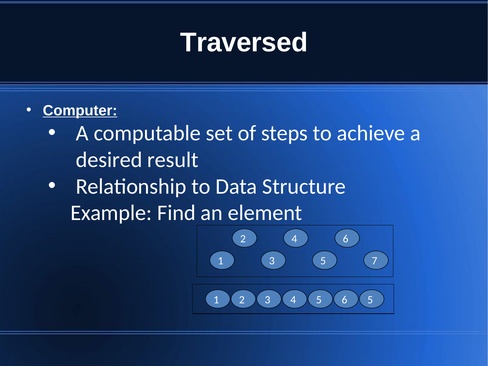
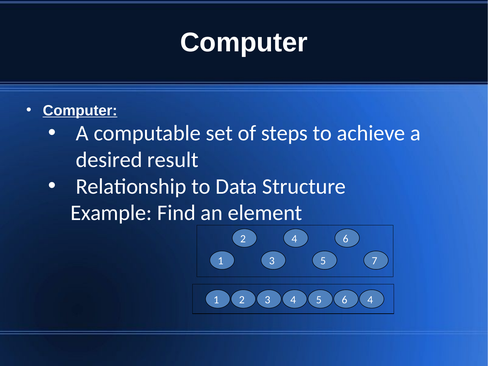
Traversed at (244, 42): Traversed -> Computer
6 5: 5 -> 4
